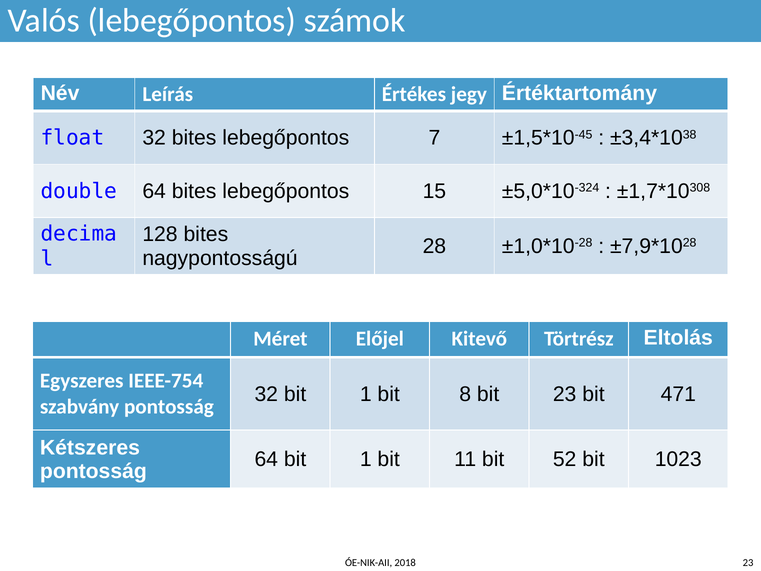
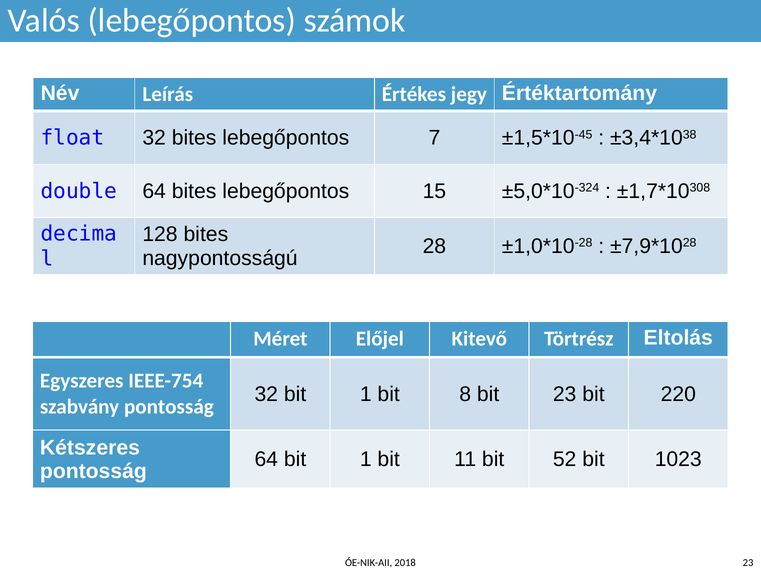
471: 471 -> 220
